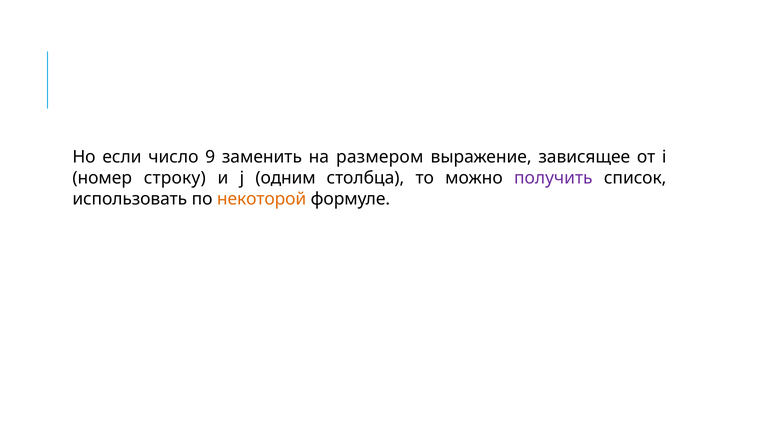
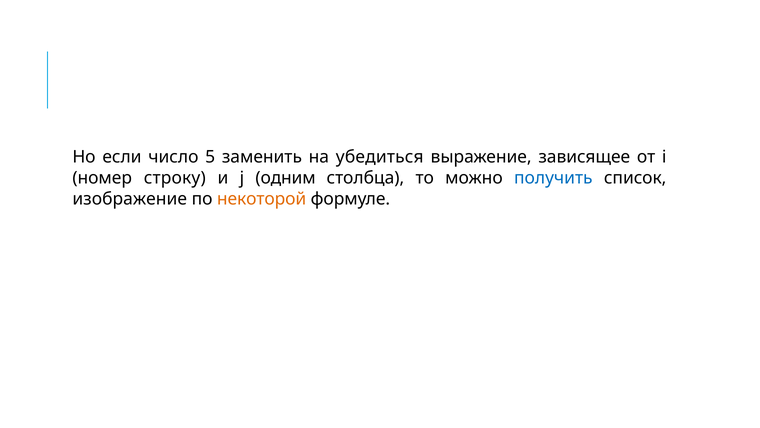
9: 9 -> 5
размером: размером -> убедиться
получить colour: purple -> blue
использовать: использовать -> изображение
